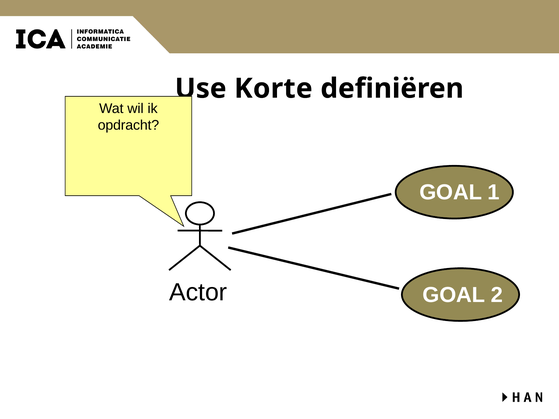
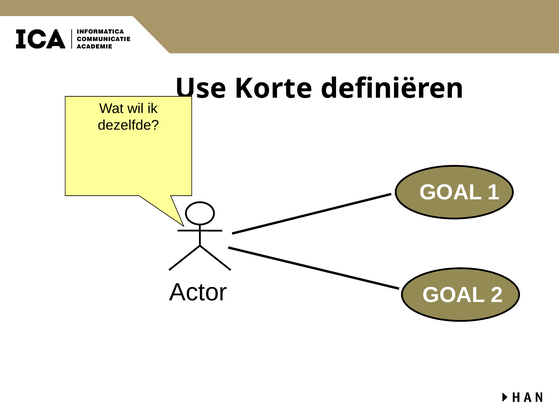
opdracht: opdracht -> dezelfde
